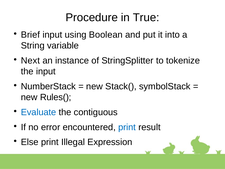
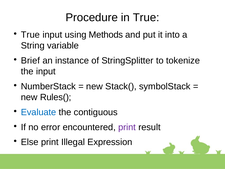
Brief at (30, 35): Brief -> True
Boolean: Boolean -> Methods
Next: Next -> Brief
print at (127, 127) colour: blue -> purple
